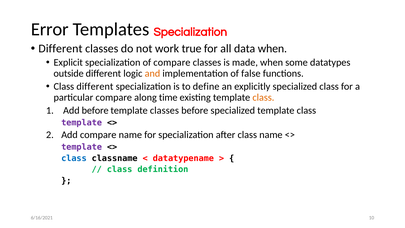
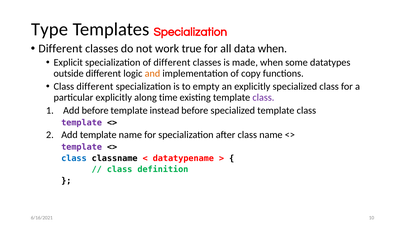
Error: Error -> Type
of compare: compare -> different
false: false -> copy
define: define -> empty
particular compare: compare -> explicitly
class at (263, 97) colour: orange -> purple
template classes: classes -> instead
Add compare: compare -> template
